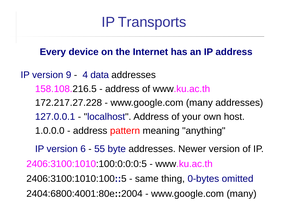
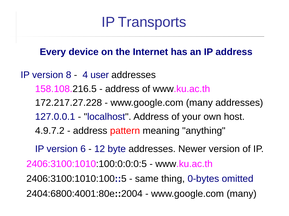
9: 9 -> 8
data: data -> user
1.0.0.0: 1.0.0.0 -> 4.9.7.2
55: 55 -> 12
